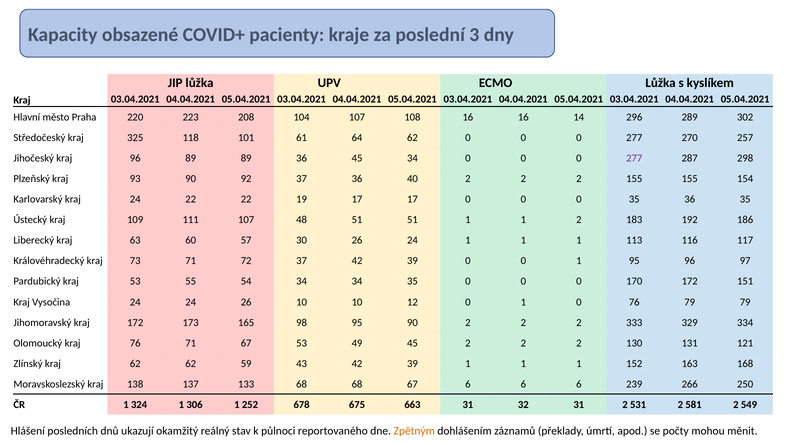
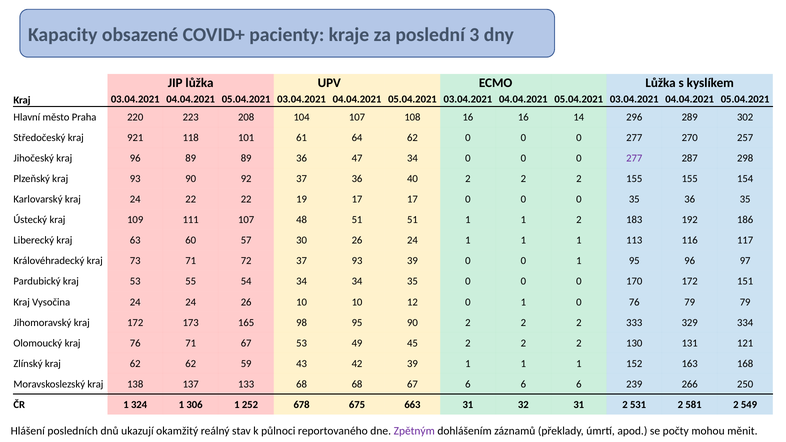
325: 325 -> 921
36 45: 45 -> 47
37 42: 42 -> 93
Zpětným colour: orange -> purple
